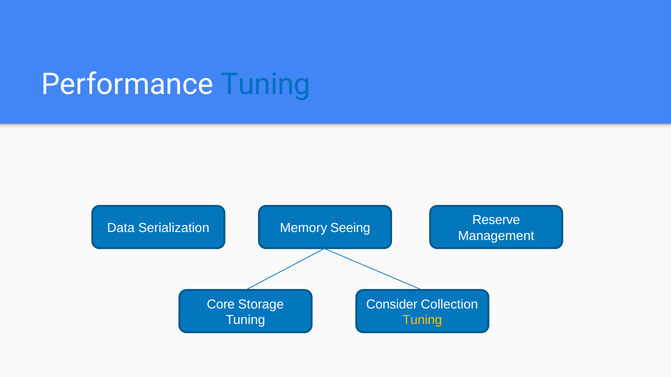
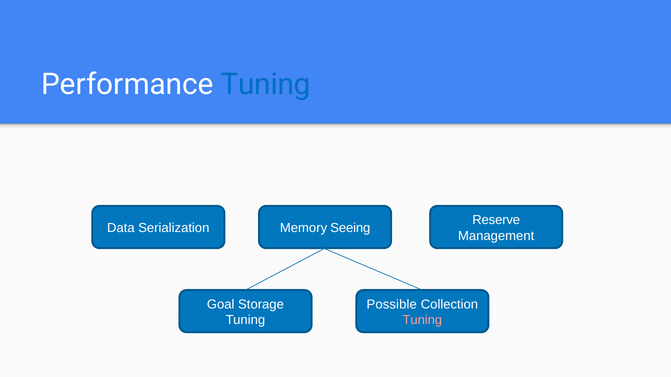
Core: Core -> Goal
Consider: Consider -> Possible
Tuning at (422, 320) colour: yellow -> pink
